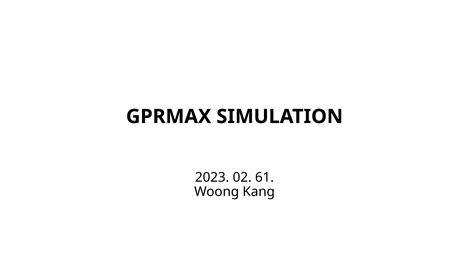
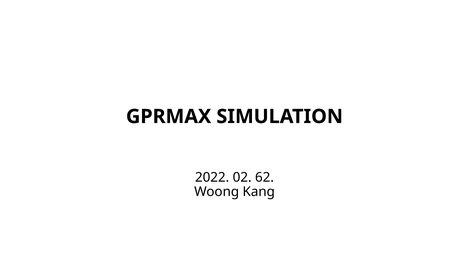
2023: 2023 -> 2022
61: 61 -> 62
